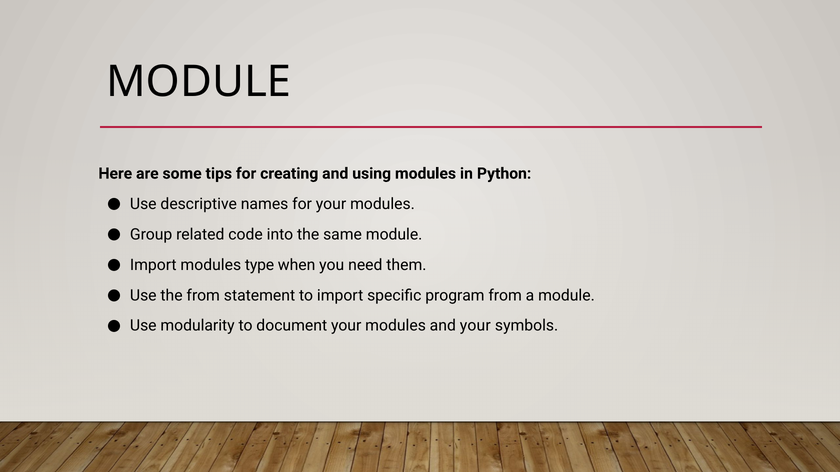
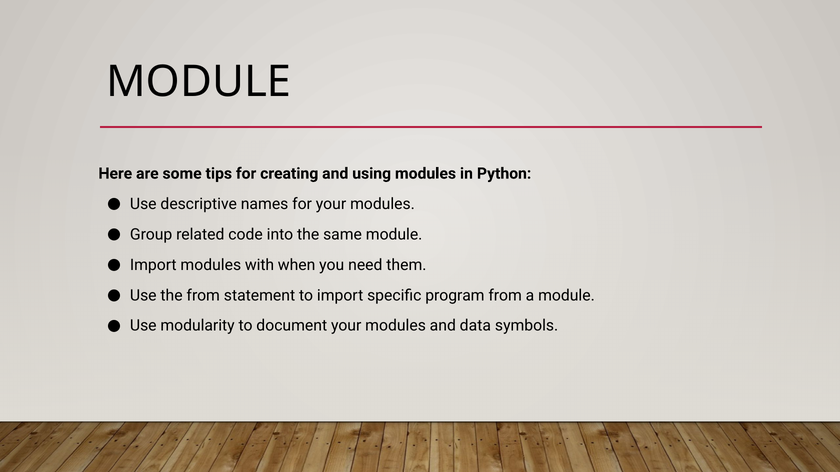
type: type -> with
and your: your -> data
